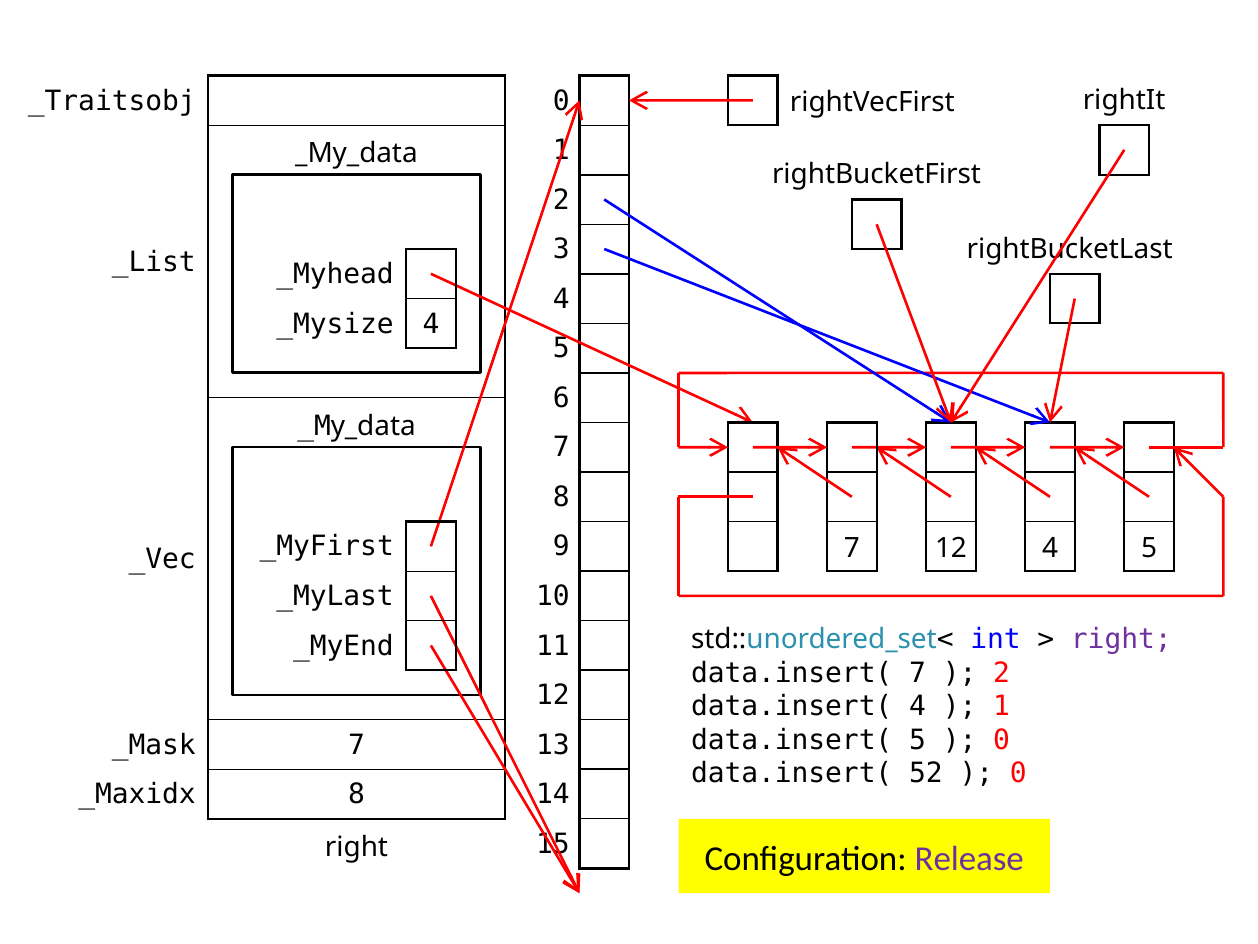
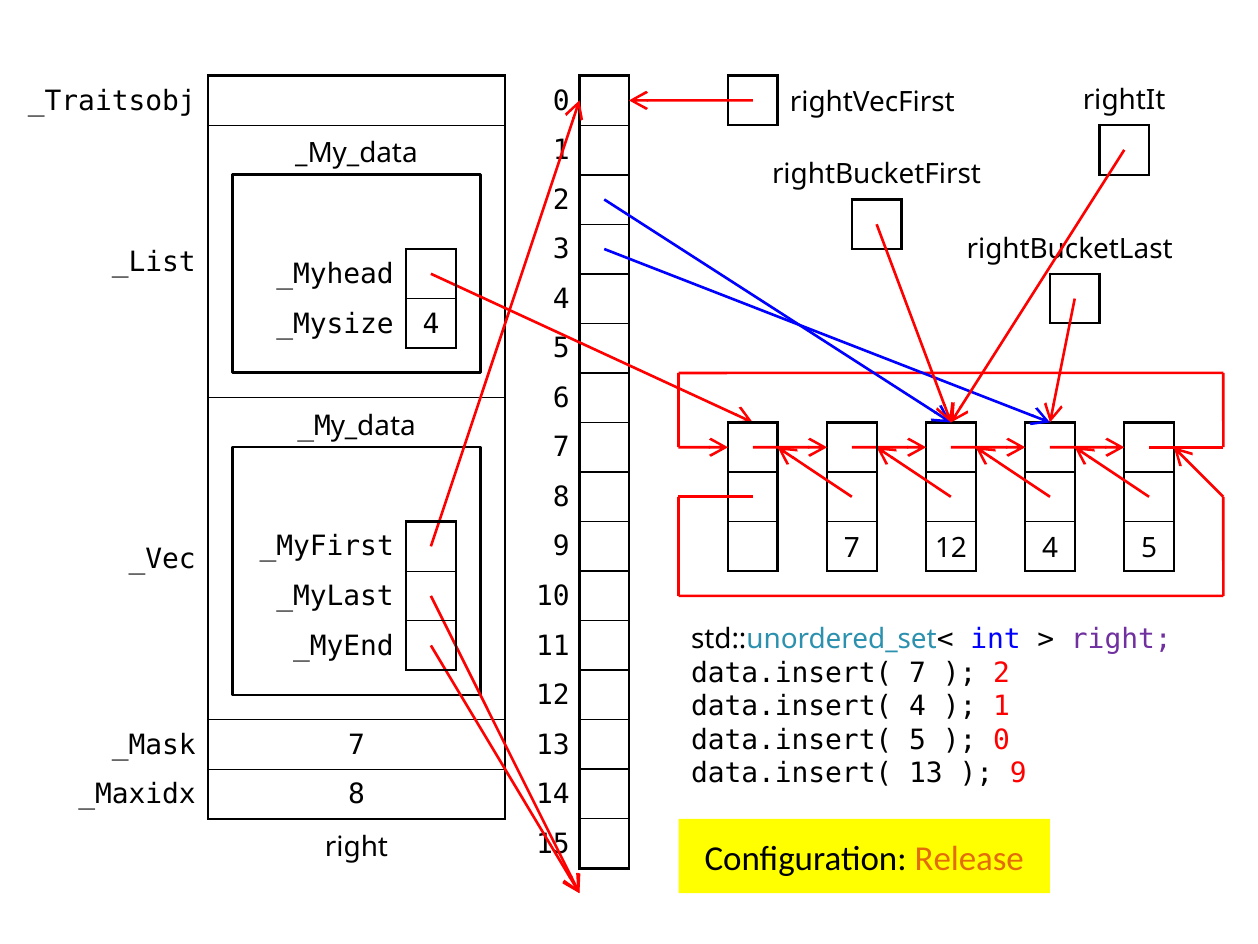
data.insert( 52: 52 -> 13
0 at (1018, 773): 0 -> 9
Release colour: purple -> orange
